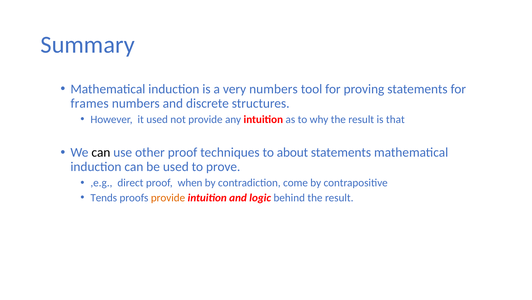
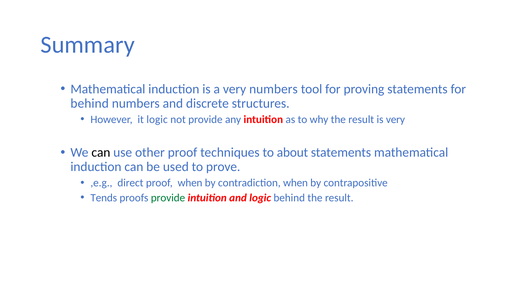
frames at (90, 103): frames -> behind
it used: used -> logic
is that: that -> very
contradiction come: come -> when
provide at (168, 197) colour: orange -> green
